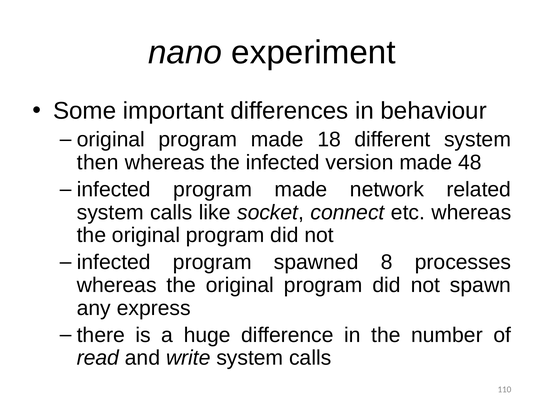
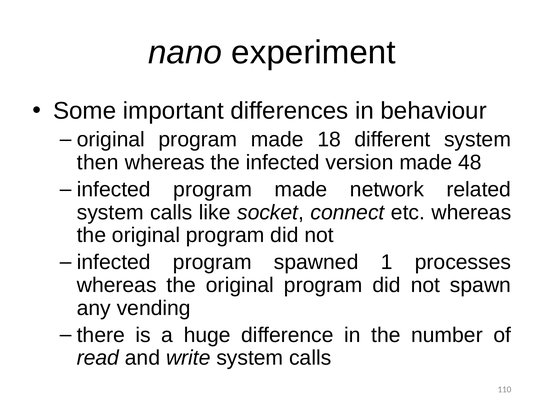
8: 8 -> 1
express: express -> vending
